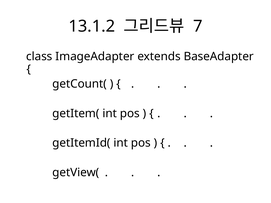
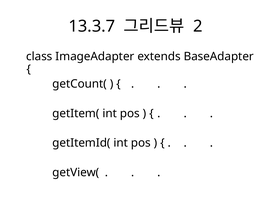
13.1.2: 13.1.2 -> 13.3.7
7: 7 -> 2
